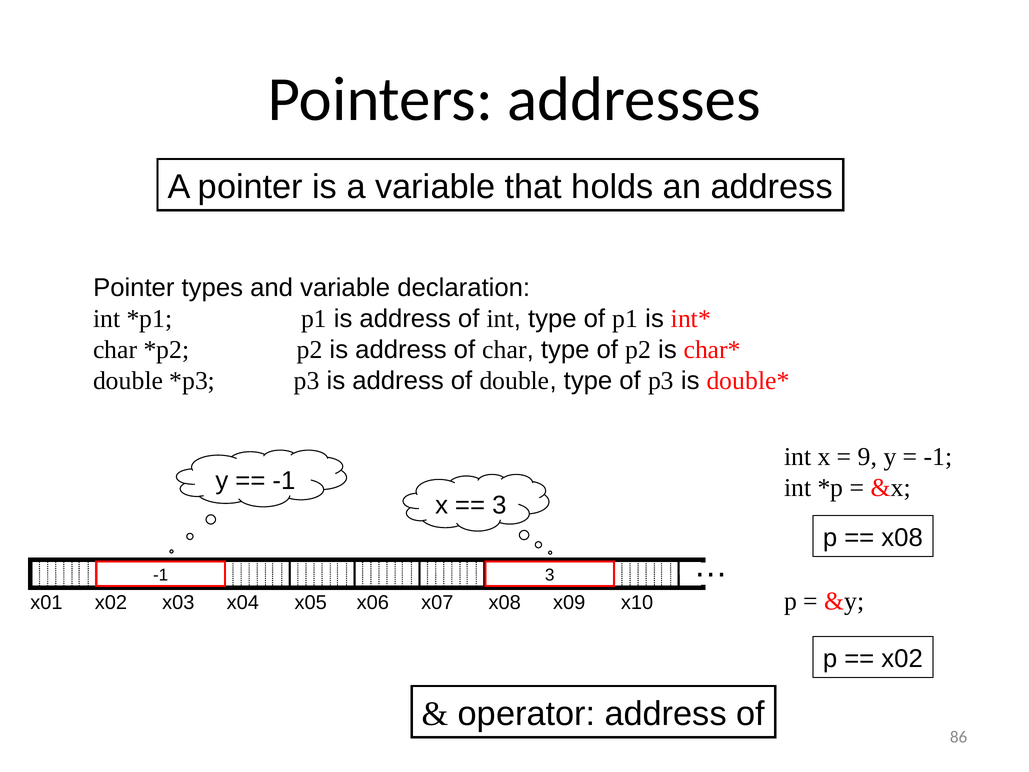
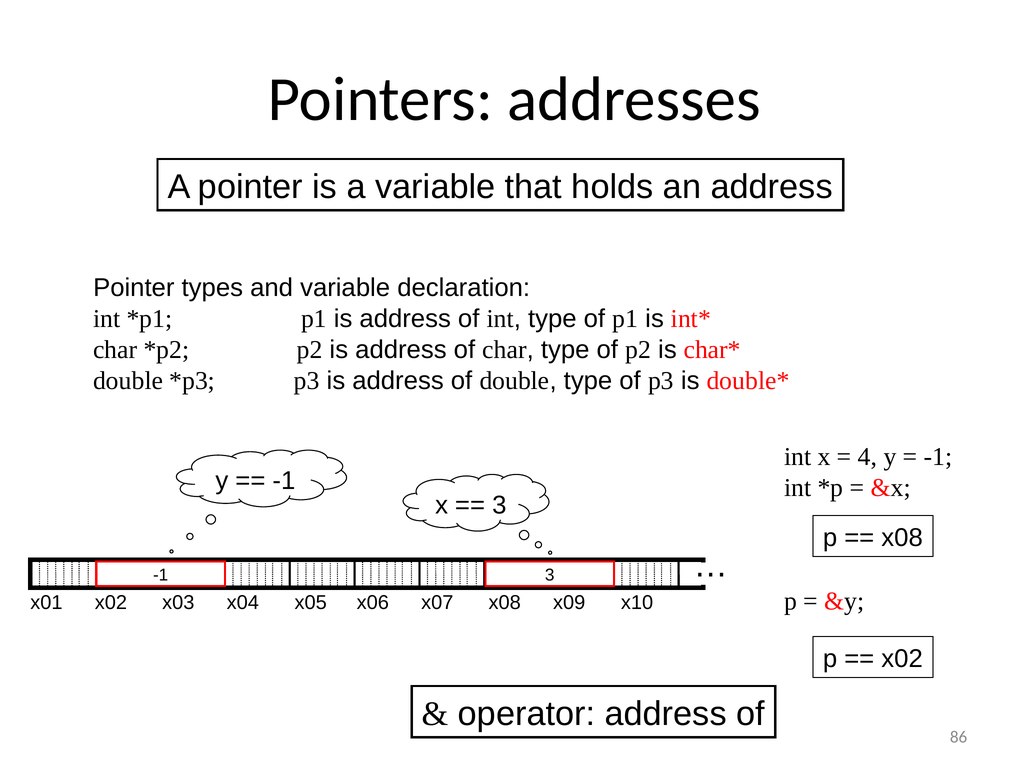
9: 9 -> 4
